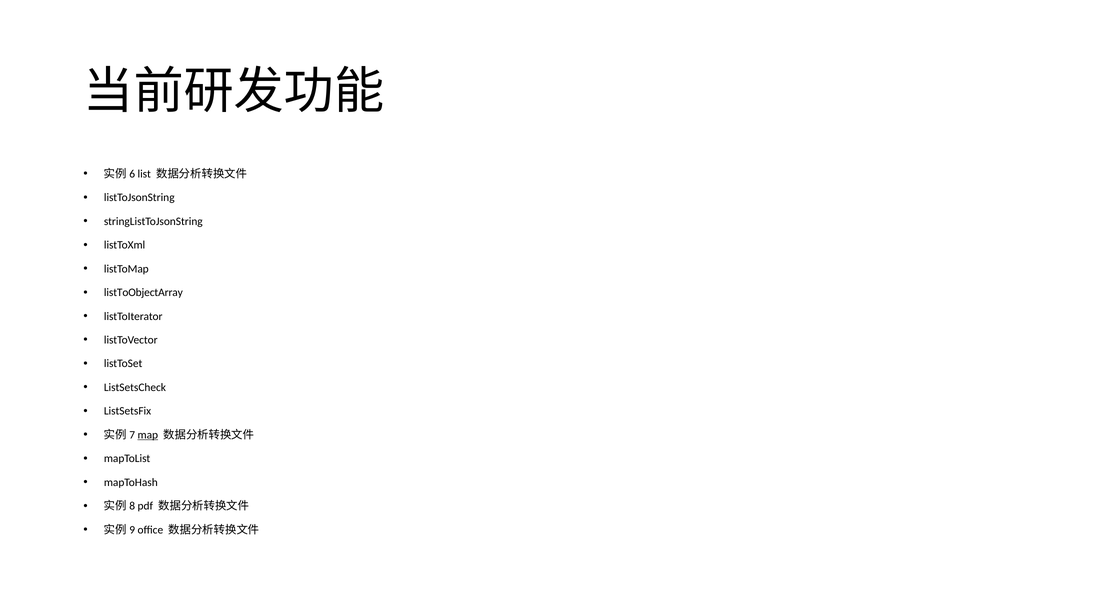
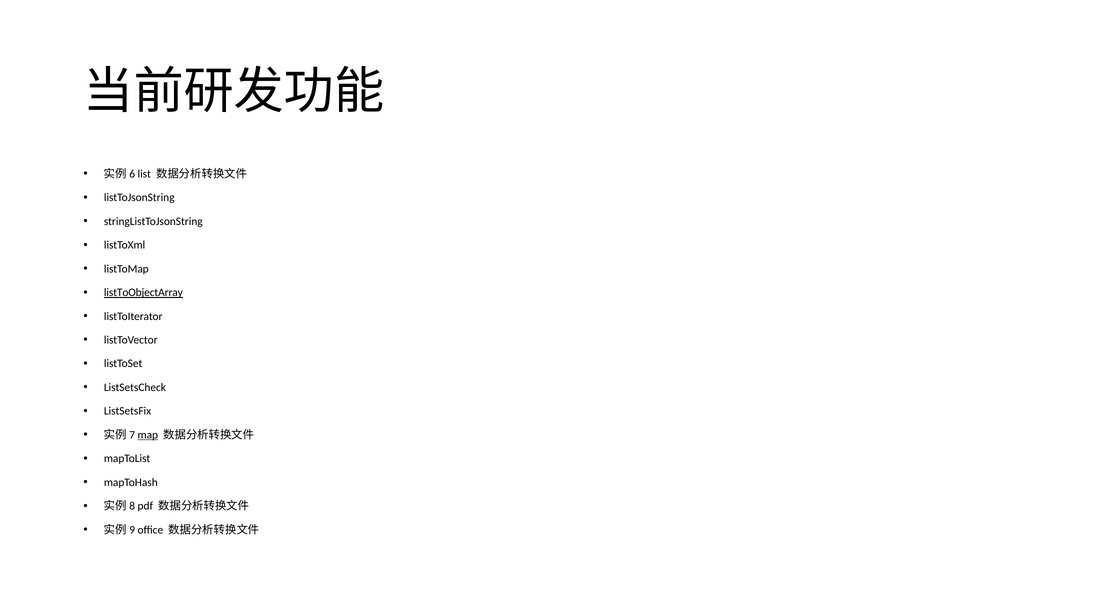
listToObjectArray underline: none -> present
